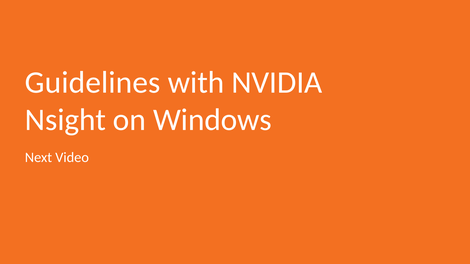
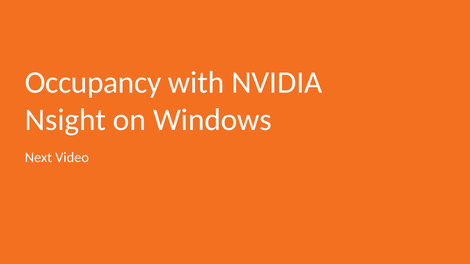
Guidelines: Guidelines -> Occupancy
